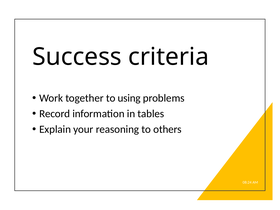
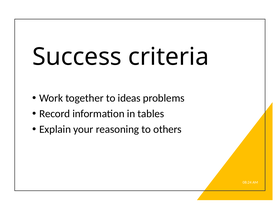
using: using -> ideas
